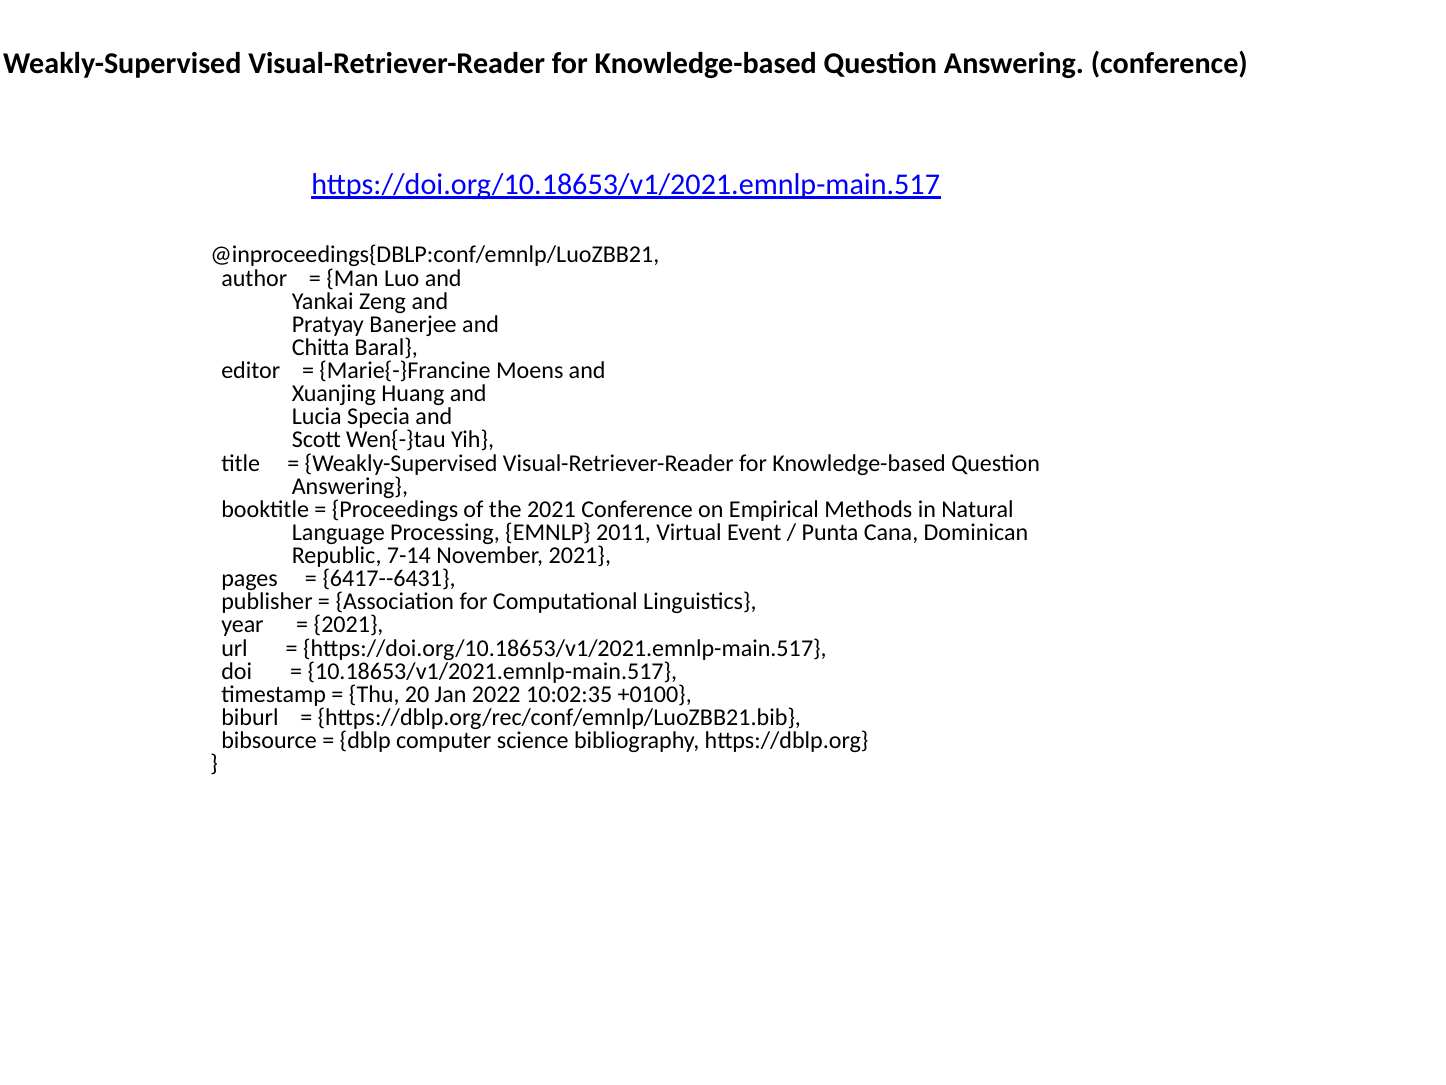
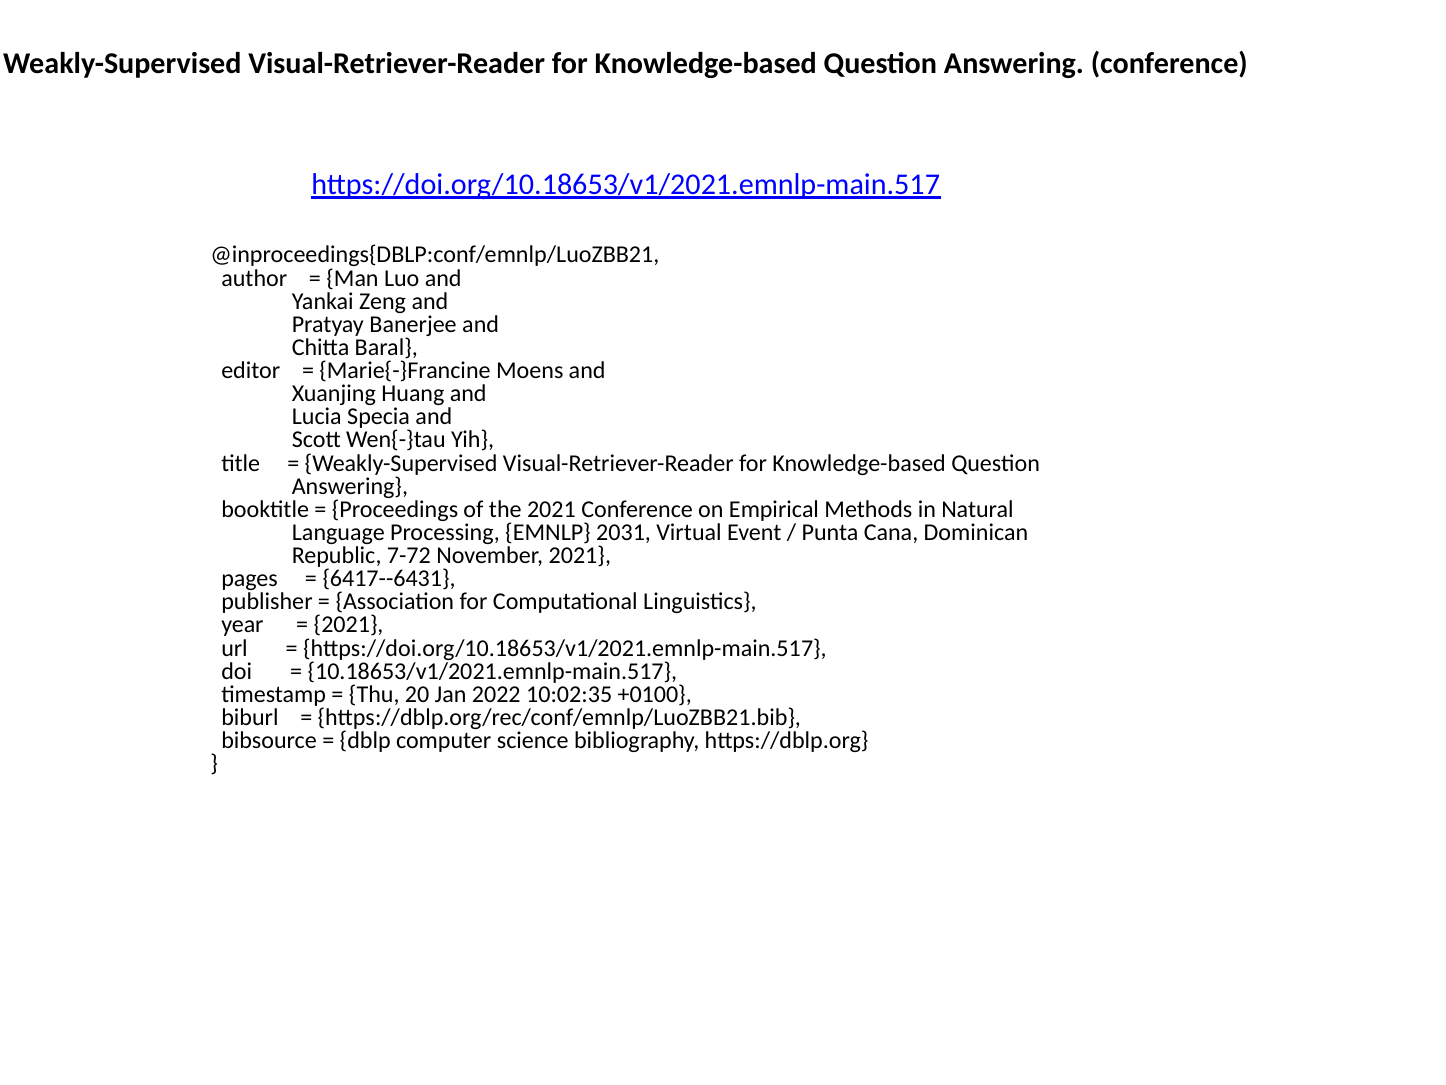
2011: 2011 -> 2031
7-14: 7-14 -> 7-72
